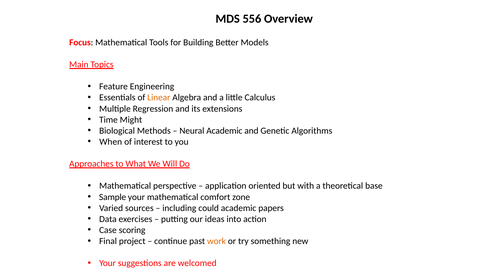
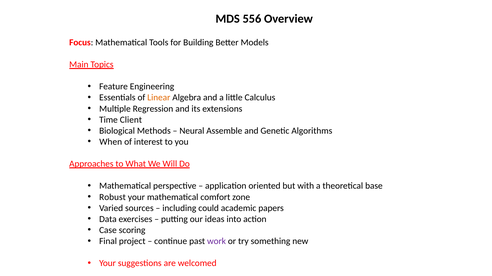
Might: Might -> Client
Neural Academic: Academic -> Assemble
Sample: Sample -> Robust
work colour: orange -> purple
